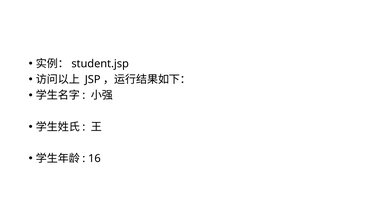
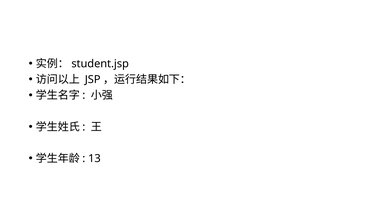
16: 16 -> 13
